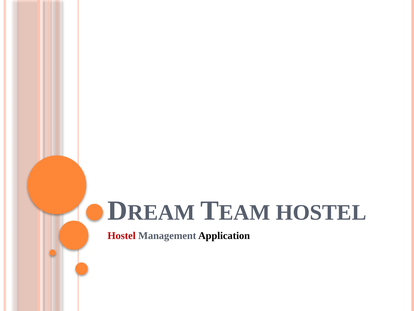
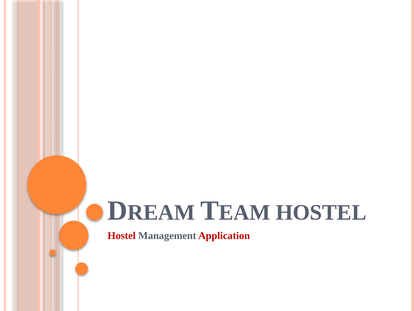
Application colour: black -> red
